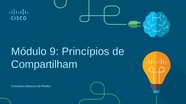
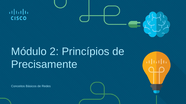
9: 9 -> 2
Compartilham: Compartilham -> Precisamente
